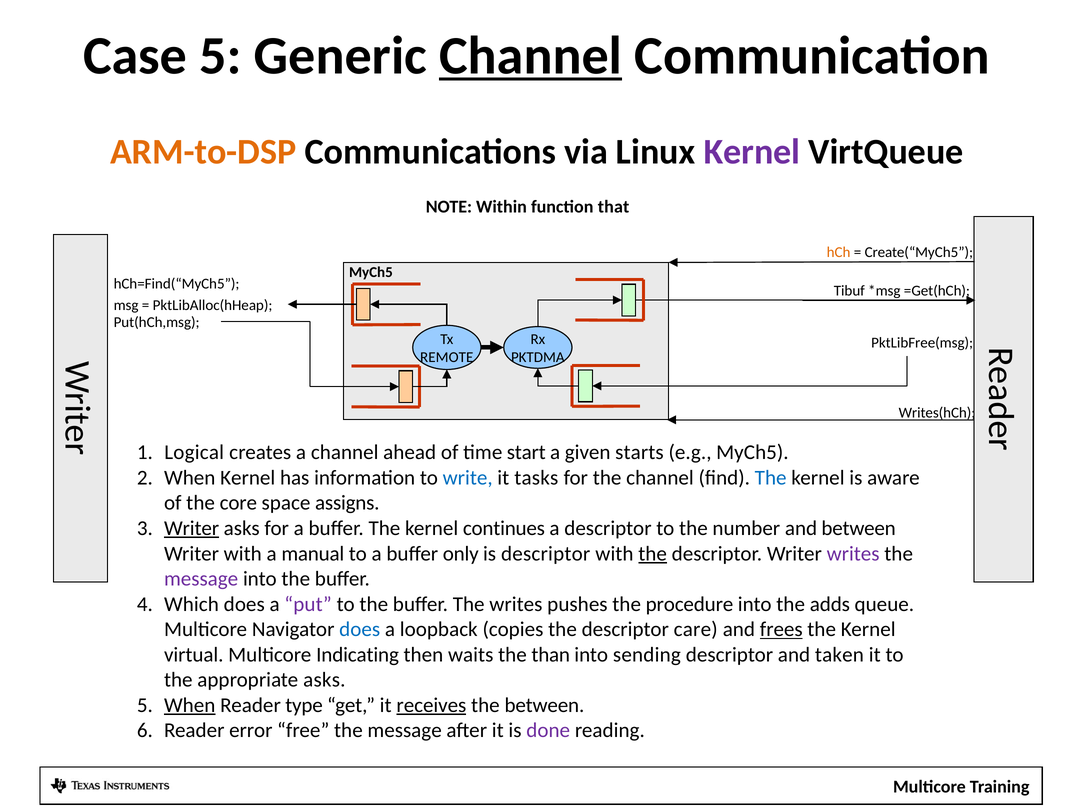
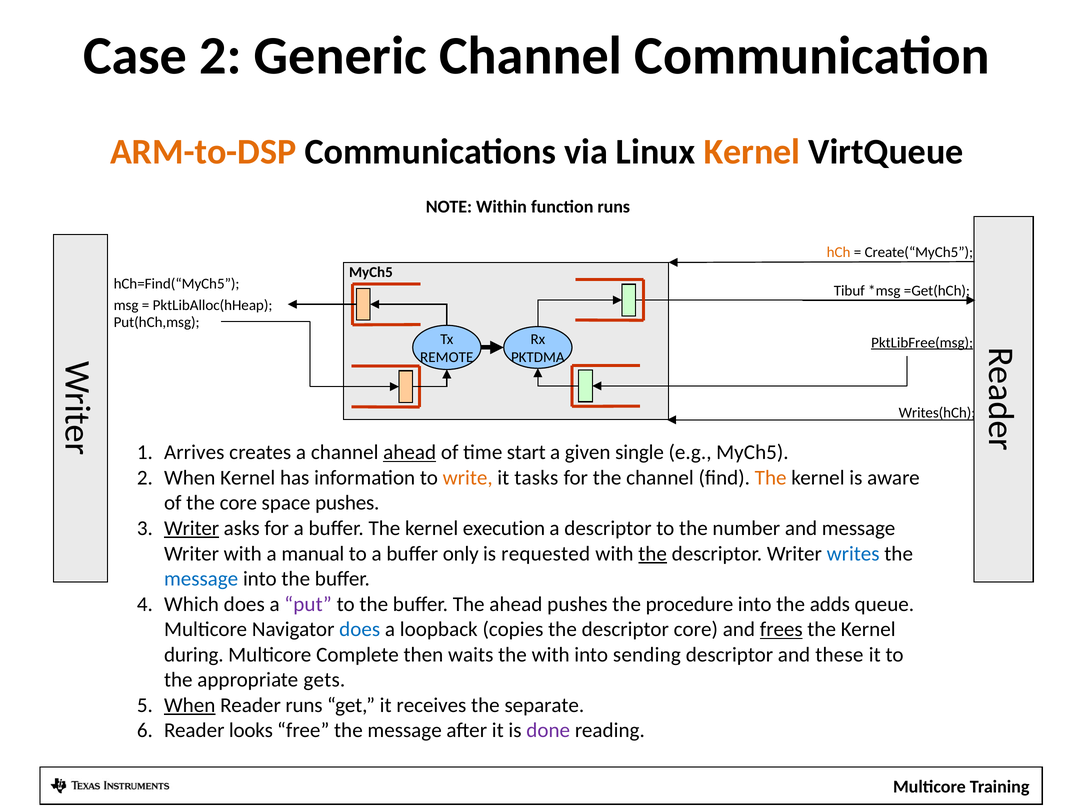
Case 5: 5 -> 2
Channel at (531, 56) underline: present -> none
Kernel at (752, 152) colour: purple -> orange
function that: that -> runs
PktLibFree(msg underline: none -> present
Logical: Logical -> Arrives
ahead at (410, 453) underline: none -> present
starts: starts -> single
write colour: blue -> orange
The at (771, 478) colour: blue -> orange
space assigns: assigns -> pushes
continues: continues -> execution
and between: between -> message
is descriptor: descriptor -> requested
writes at (853, 554) colour: purple -> blue
message at (201, 579) colour: purple -> blue
The writes: writes -> ahead
descriptor care: care -> core
virtual: virtual -> during
Indicating: Indicating -> Complete
the than: than -> with
taken: taken -> these
appropriate asks: asks -> gets
Reader type: type -> runs
receives underline: present -> none
the between: between -> separate
error: error -> looks
